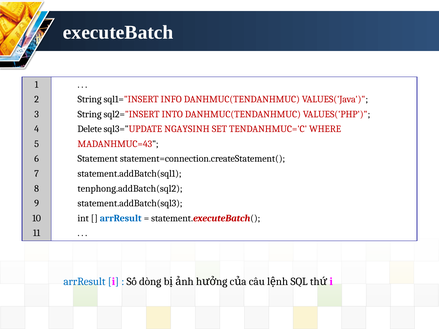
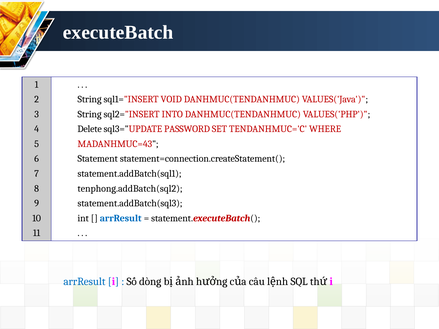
INFO: INFO -> VOID
NGAYSINH: NGAYSINH -> PASSWORD
